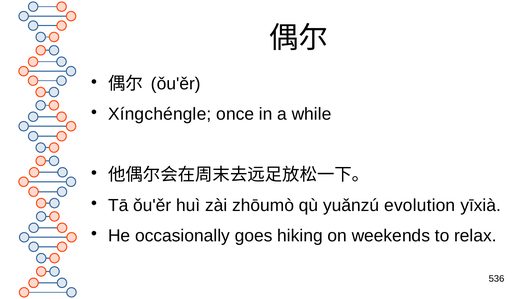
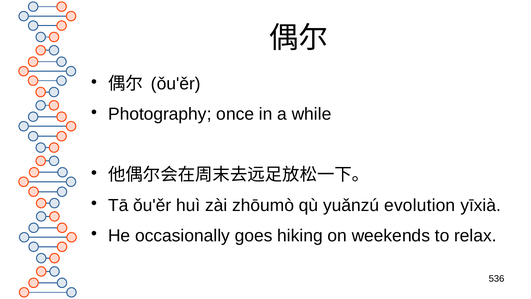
Xíngchéngle: Xíngchéngle -> Photography
